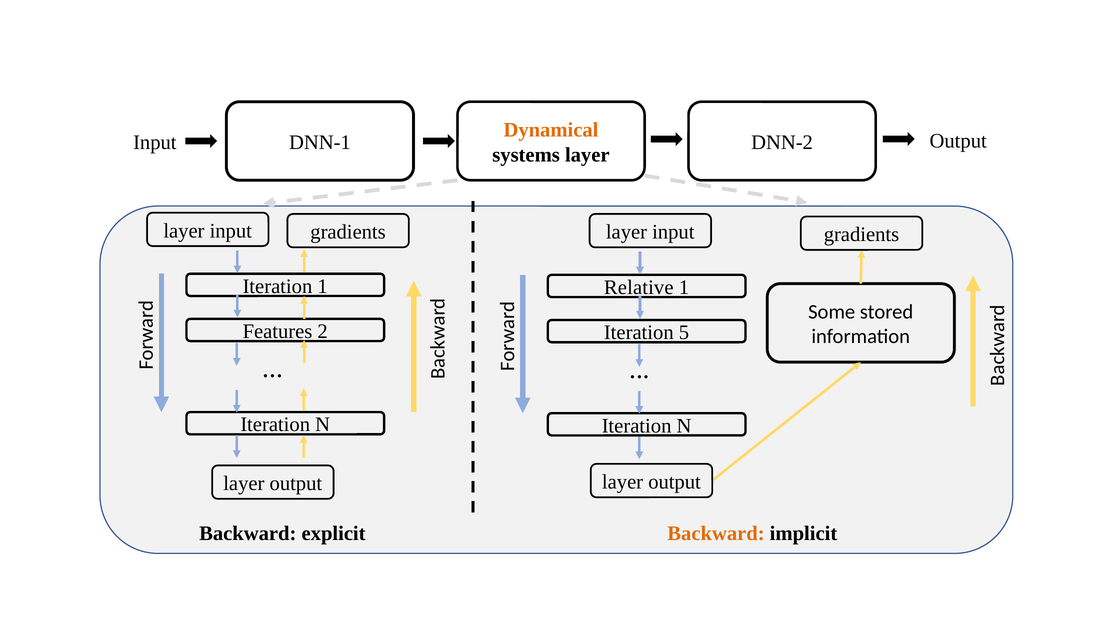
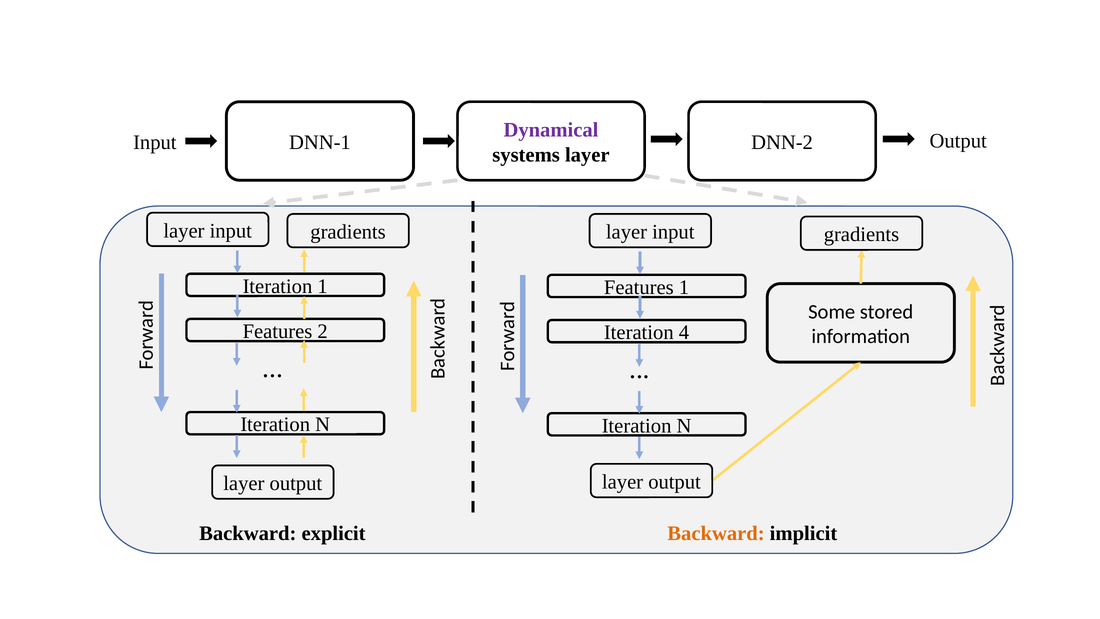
Dynamical colour: orange -> purple
Relative at (639, 287): Relative -> Features
5: 5 -> 4
